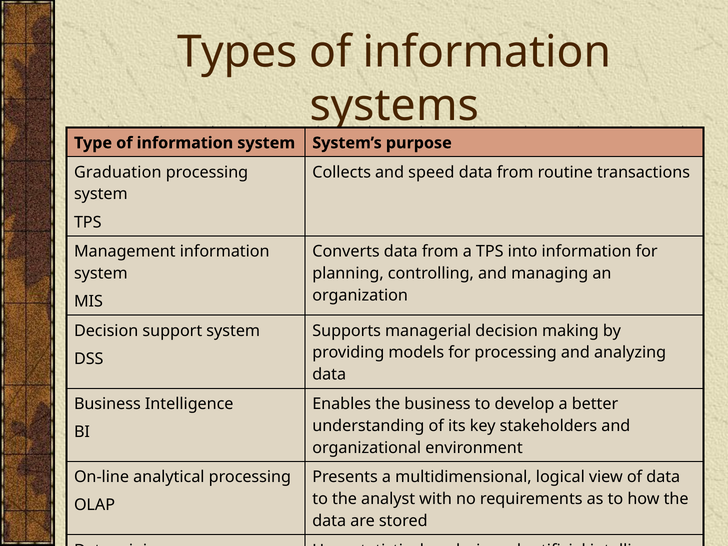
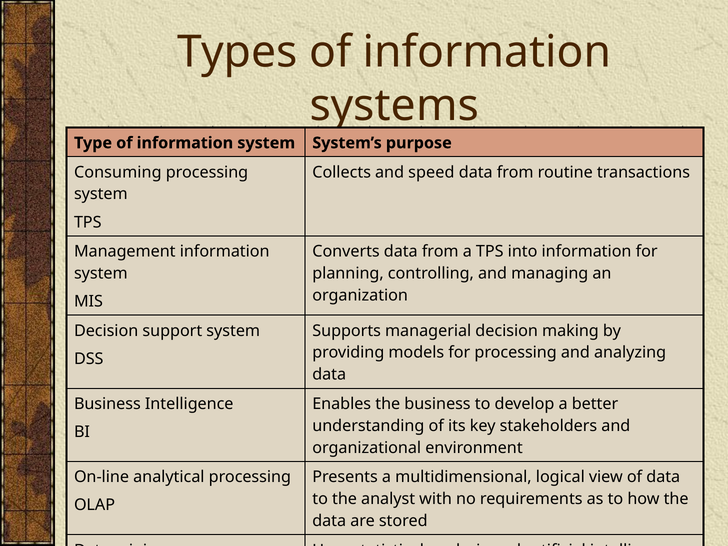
Graduation: Graduation -> Consuming
